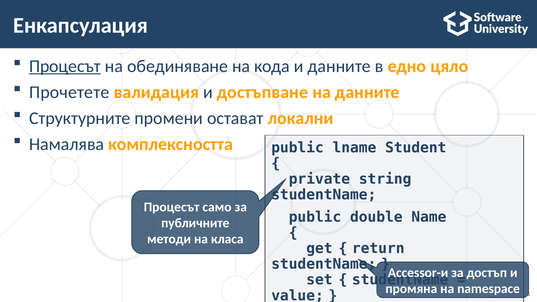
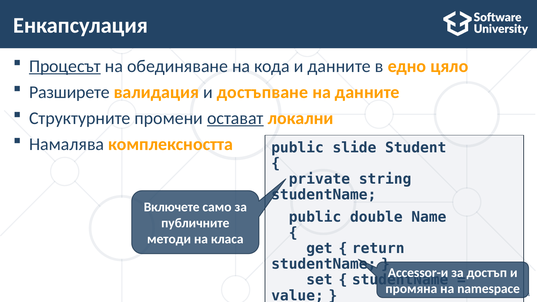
Прочетете: Прочетете -> Разширете
остават underline: none -> present
lname: lname -> slide
Процесът at (172, 207): Процесът -> Включете
